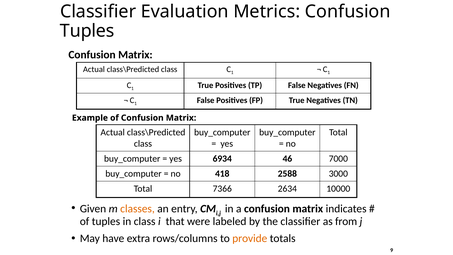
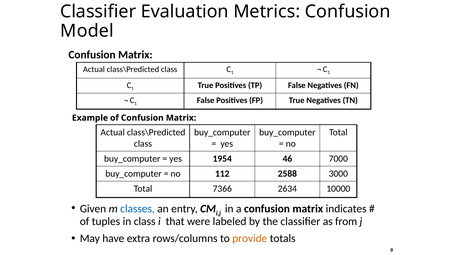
Tuples at (87, 31): Tuples -> Model
6934: 6934 -> 1954
418: 418 -> 112
classes colour: orange -> blue
